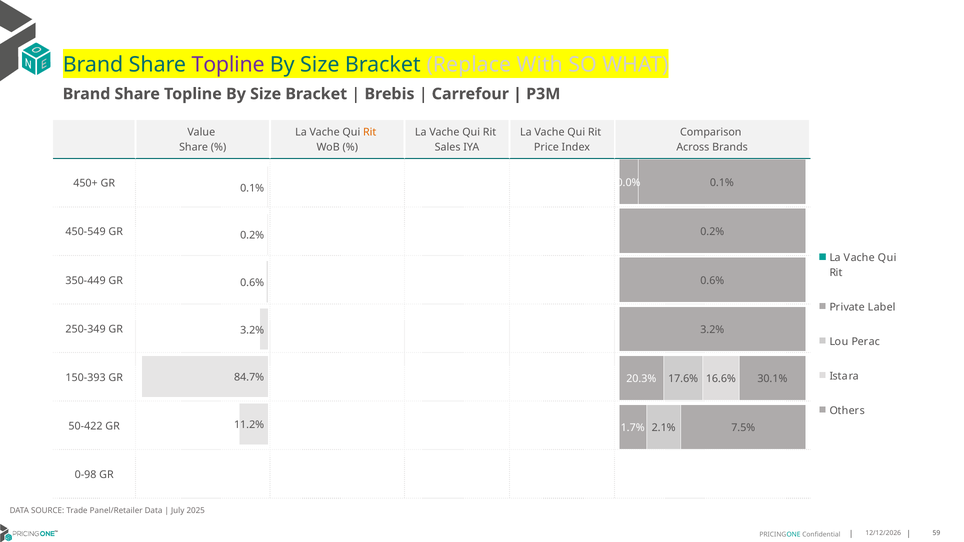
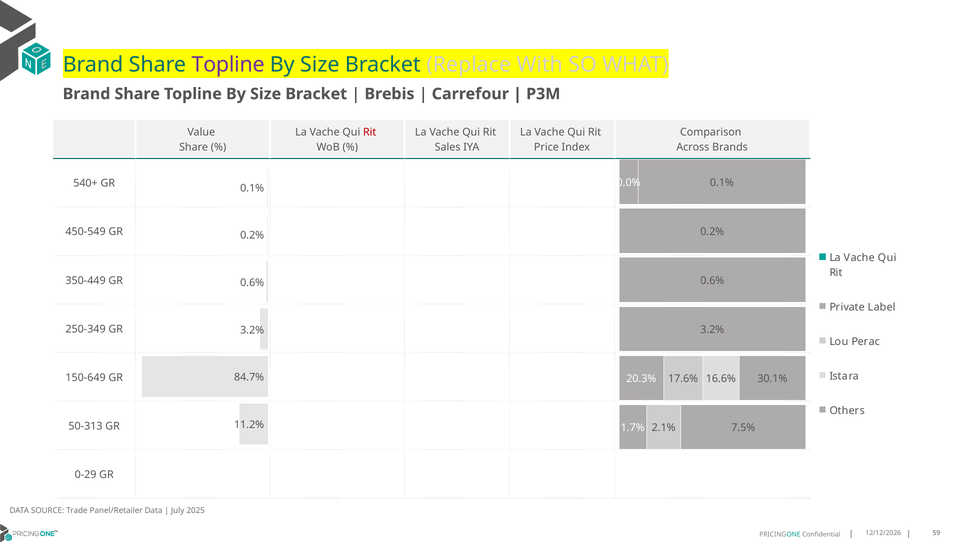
Rit at (370, 132) colour: orange -> red
450+: 450+ -> 540+
150-393: 150-393 -> 150-649
50-422: 50-422 -> 50-313
0-98: 0-98 -> 0-29
